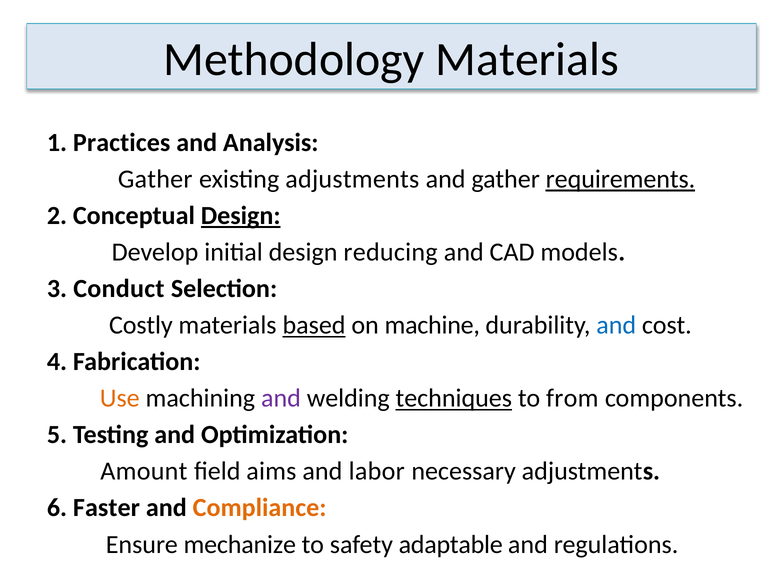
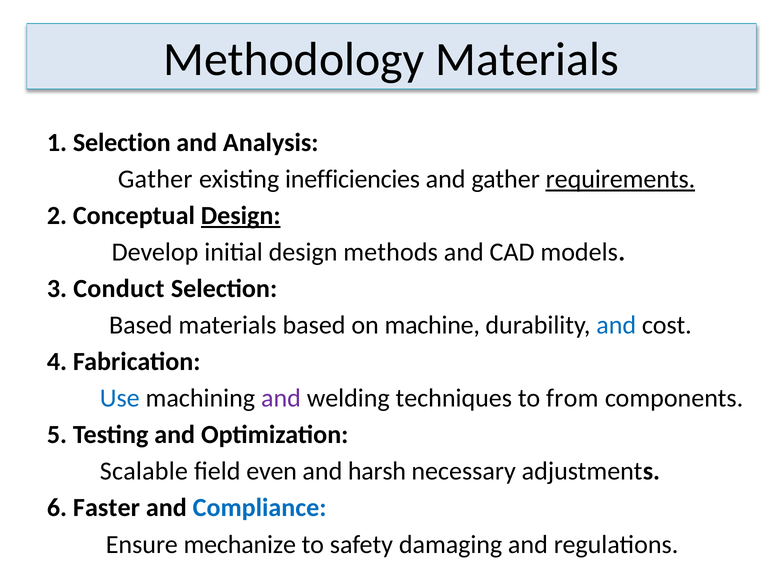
1 Practices: Practices -> Selection
existing adjustments: adjustments -> inefficiencies
reducing: reducing -> methods
Costly at (141, 325): Costly -> Based
based at (314, 325) underline: present -> none
Use colour: orange -> blue
techniques underline: present -> none
Amount: Amount -> Scalable
aims: aims -> even
labor: labor -> harsh
Compliance colour: orange -> blue
adaptable: adaptable -> damaging
